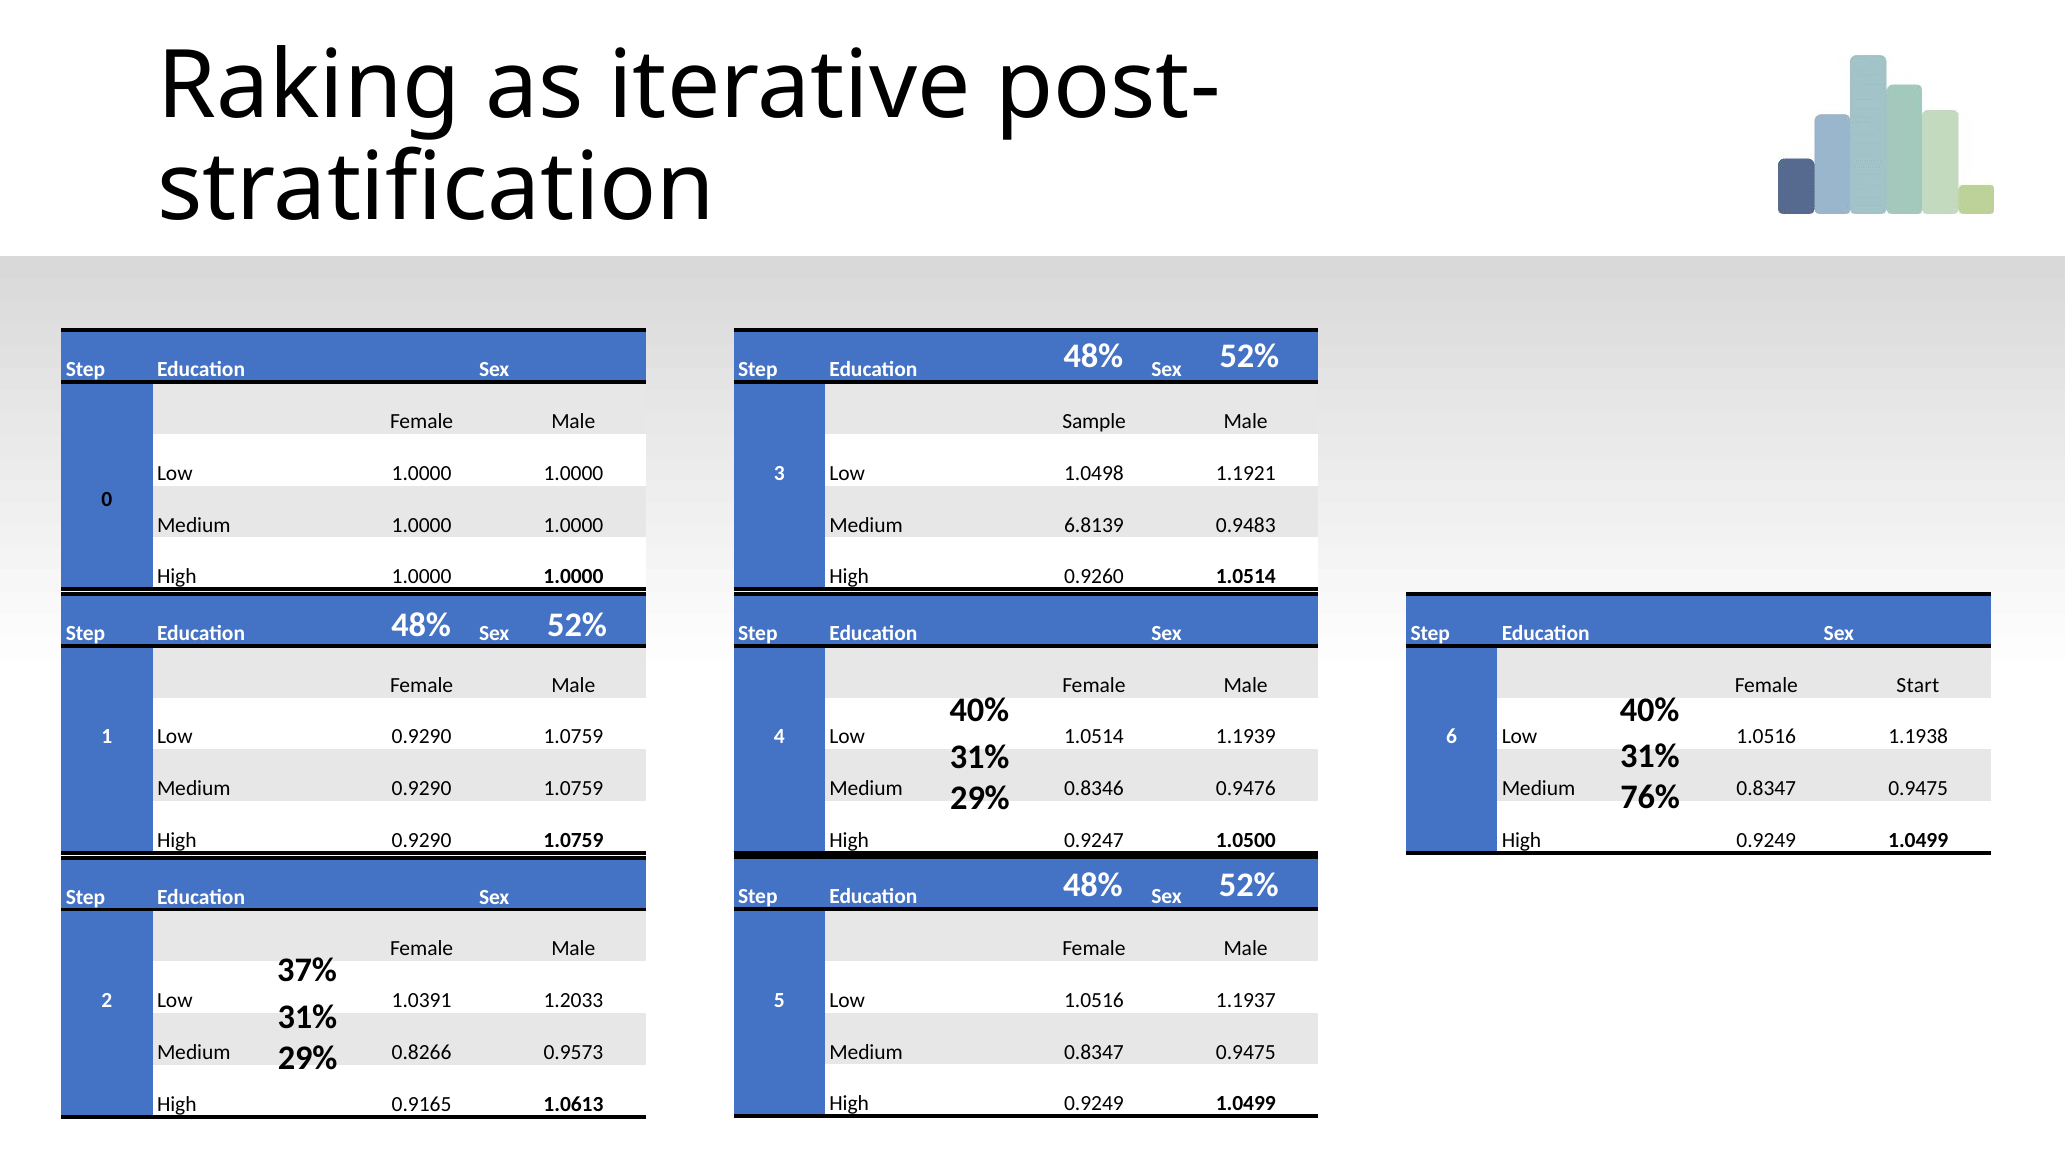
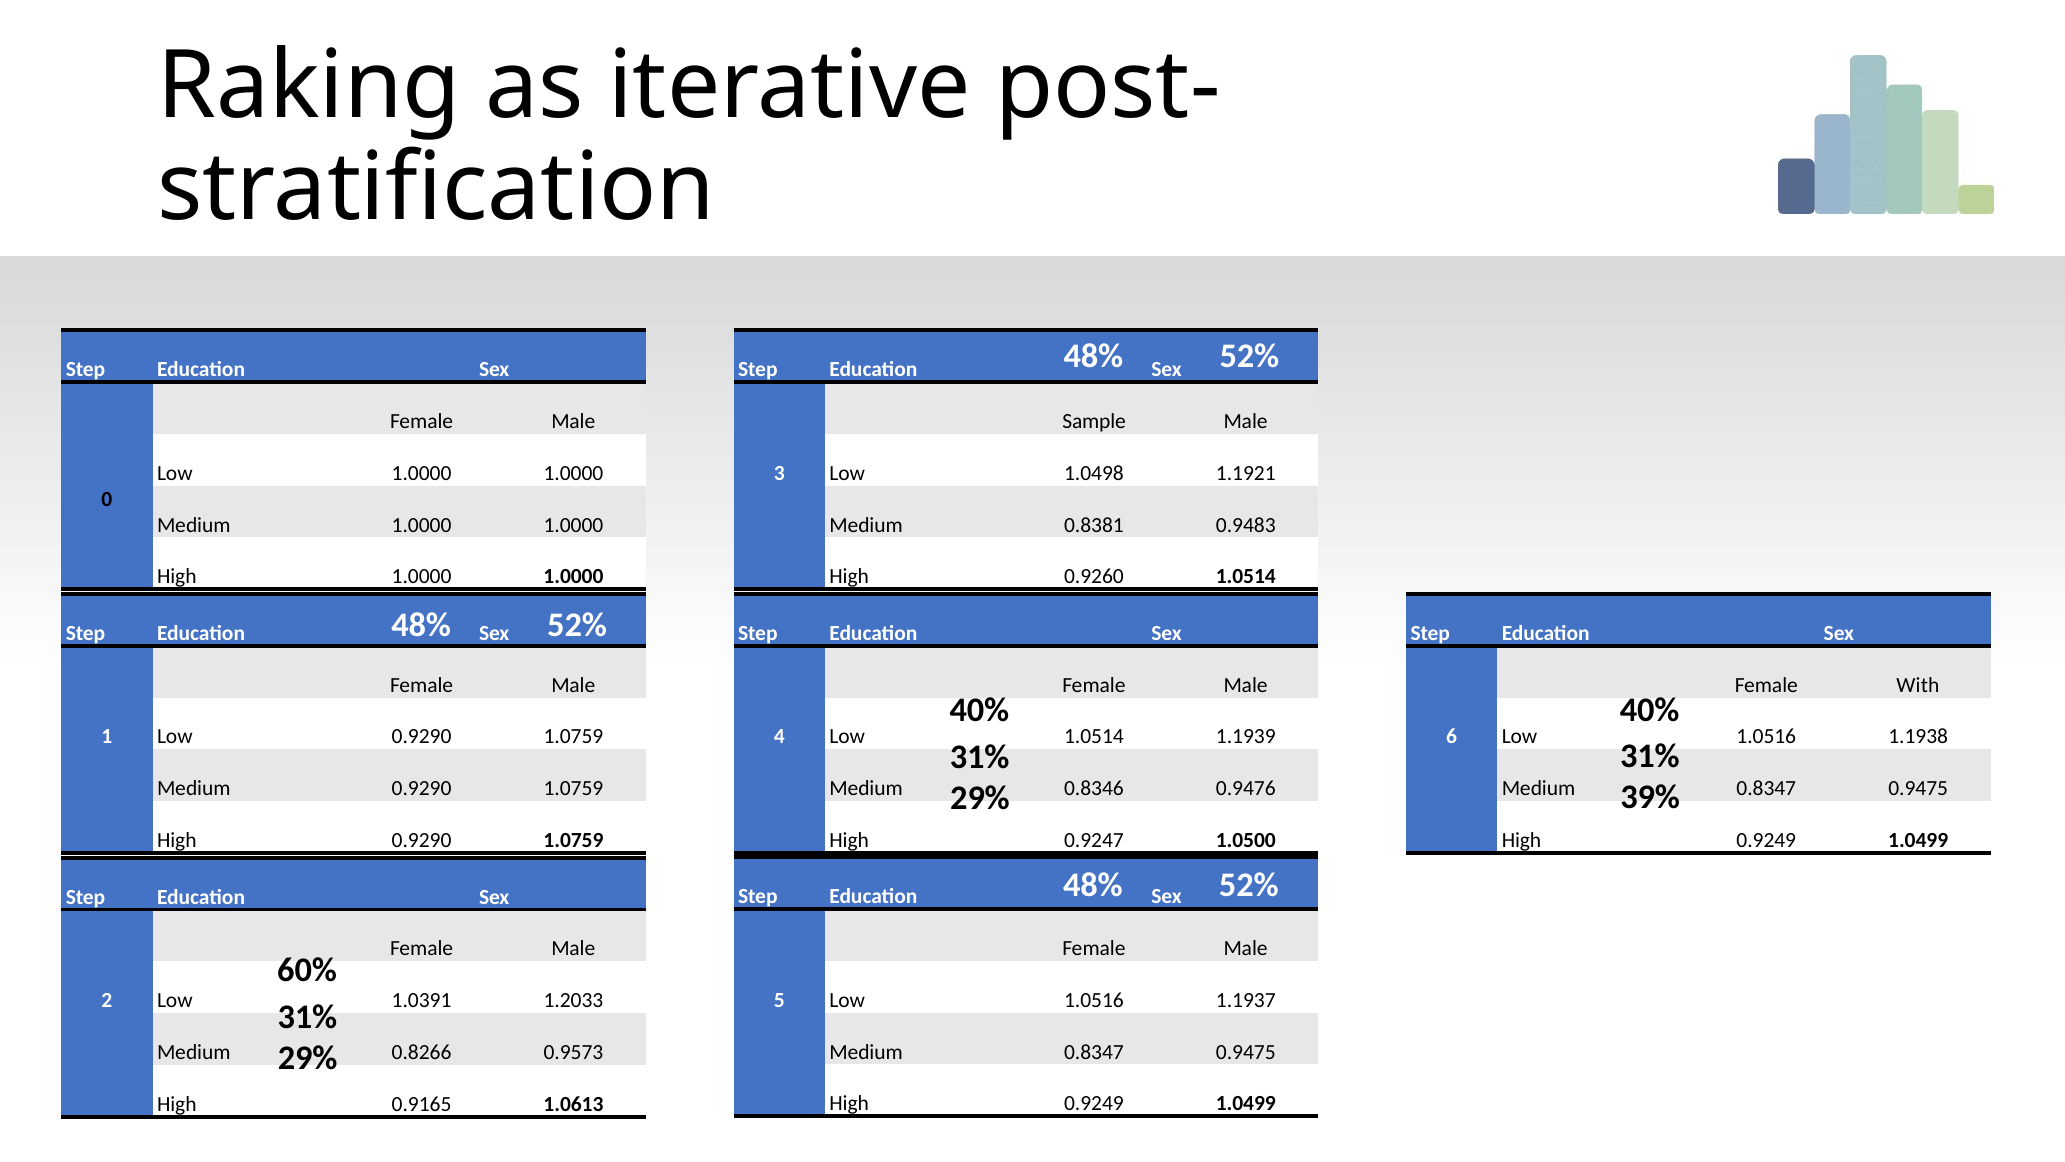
6.8139: 6.8139 -> 0.8381
Start: Start -> With
76%: 76% -> 39%
37%: 37% -> 60%
